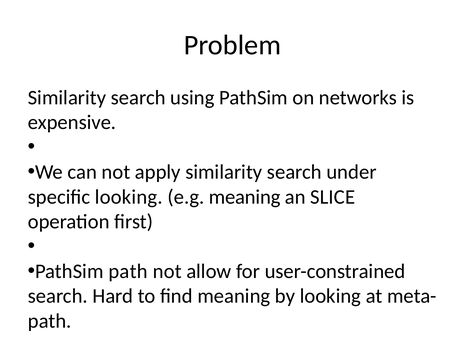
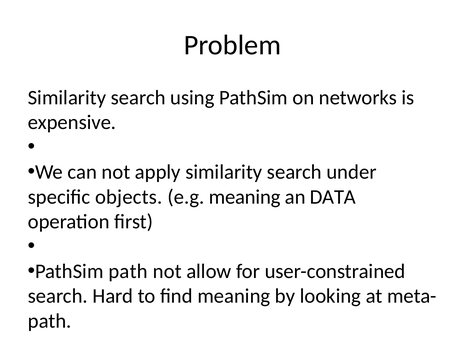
specific looking: looking -> objects
SLICE: SLICE -> DATA
